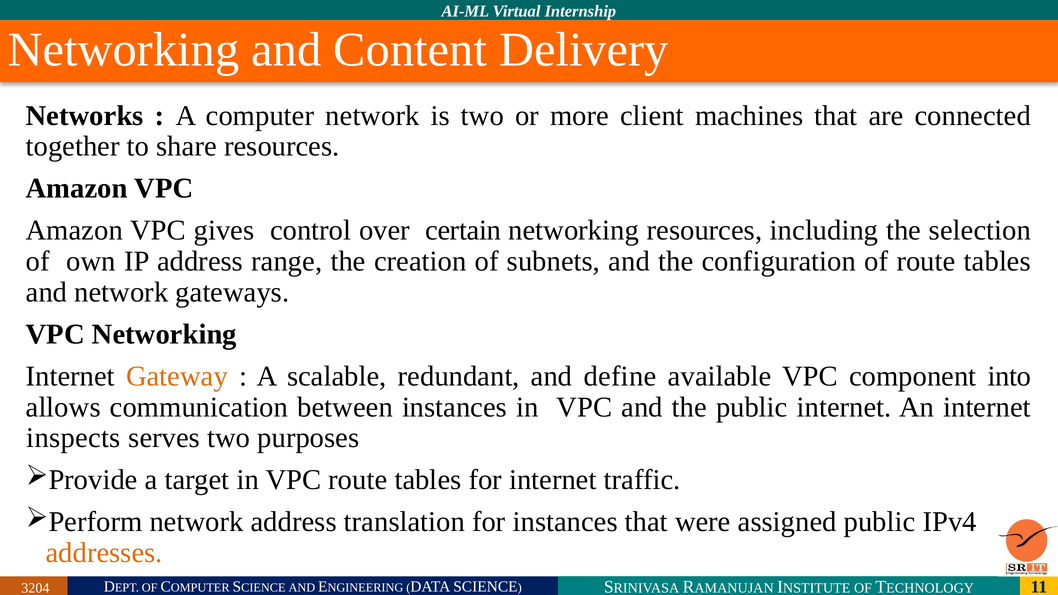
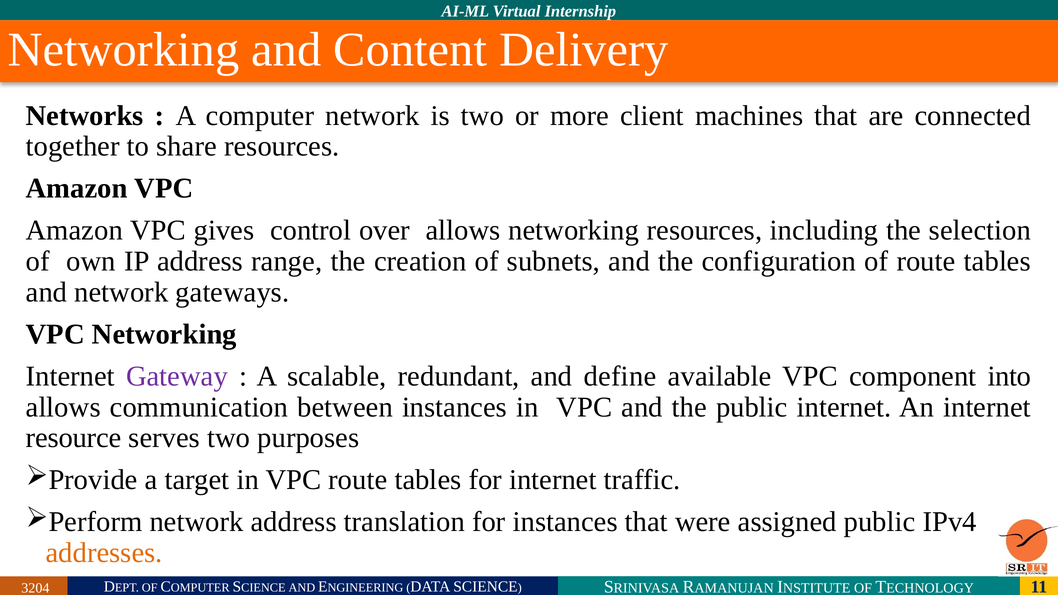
over certain: certain -> allows
Gateway colour: orange -> purple
inspects: inspects -> resource
